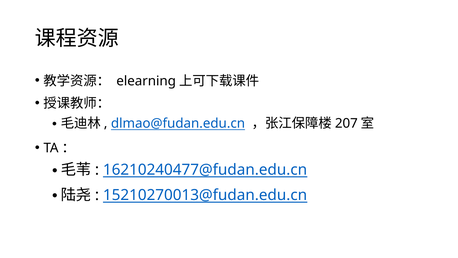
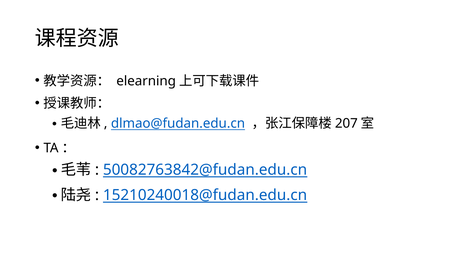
16210240477@fudan.edu.cn: 16210240477@fudan.edu.cn -> 50082763842@fudan.edu.cn
15210270013@fudan.edu.cn: 15210270013@fudan.edu.cn -> 15210240018@fudan.edu.cn
